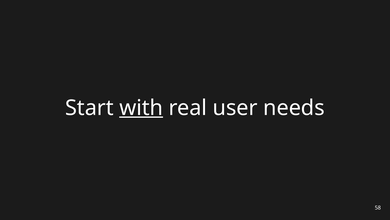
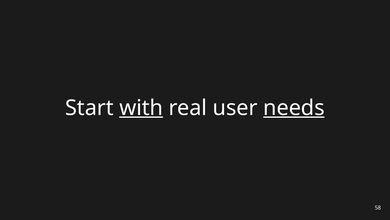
needs underline: none -> present
